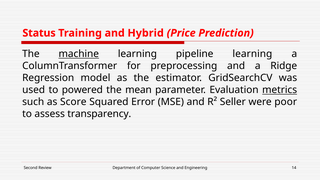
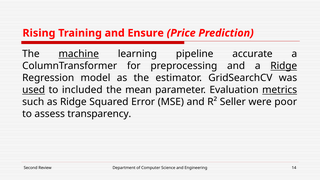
Status: Status -> Rising
Hybrid: Hybrid -> Ensure
pipeline learning: learning -> accurate
Ridge at (284, 66) underline: none -> present
used underline: none -> present
powered: powered -> included
as Score: Score -> Ridge
